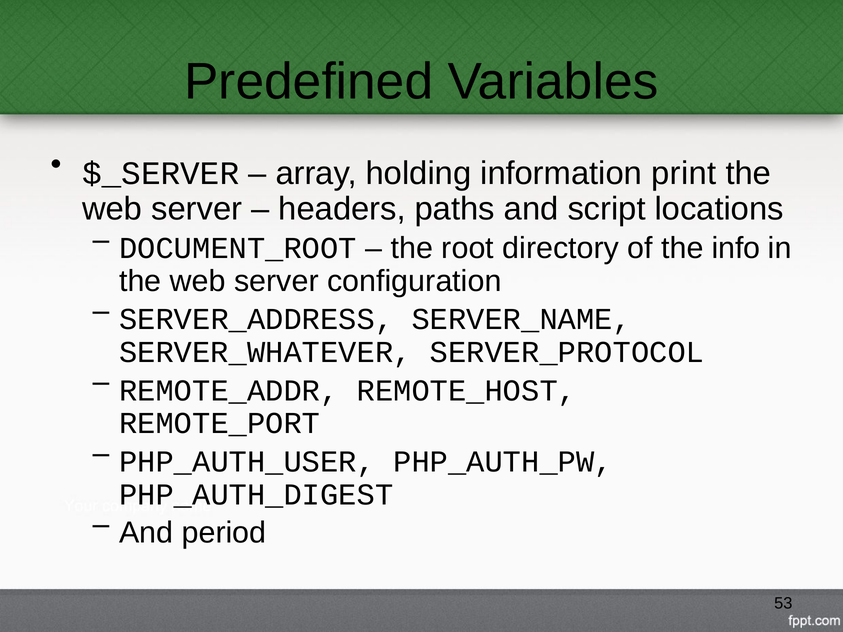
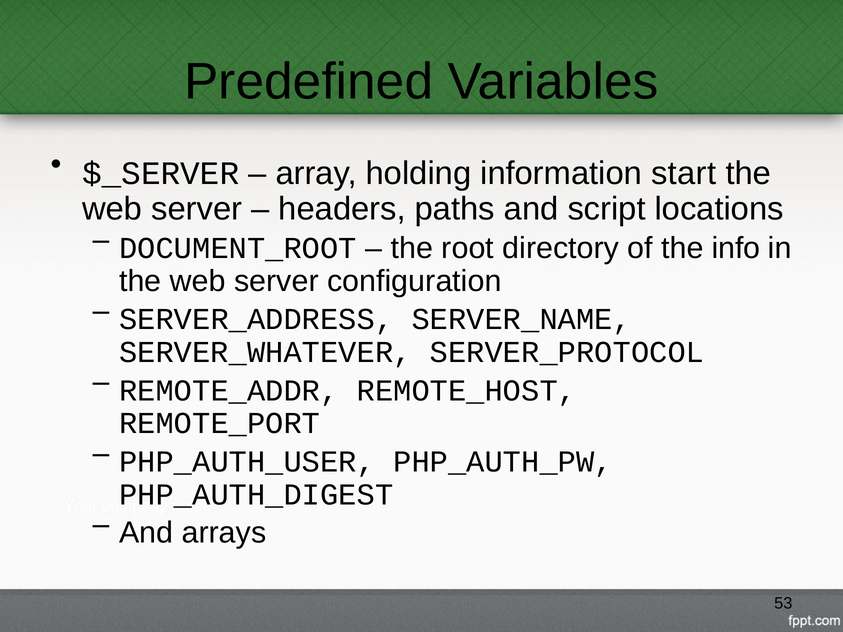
print: print -> start
period: period -> arrays
